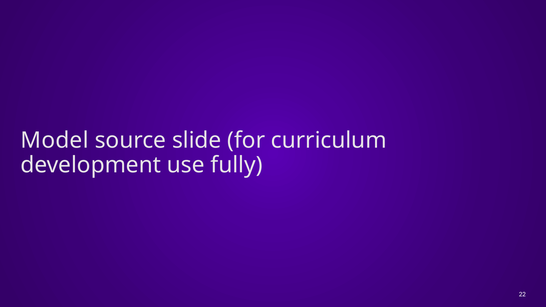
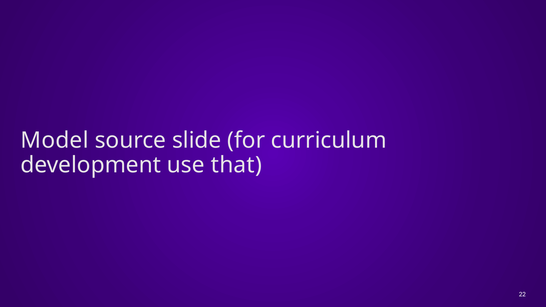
fully: fully -> that
